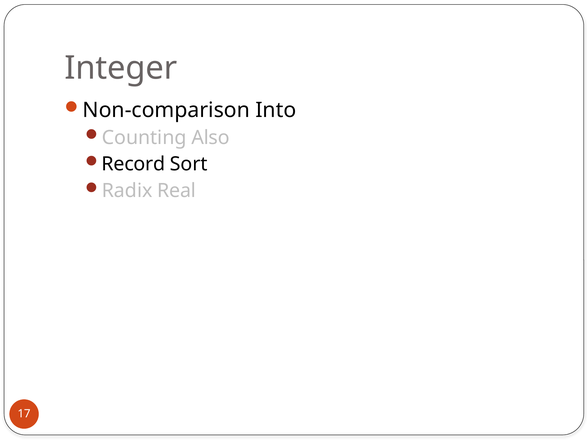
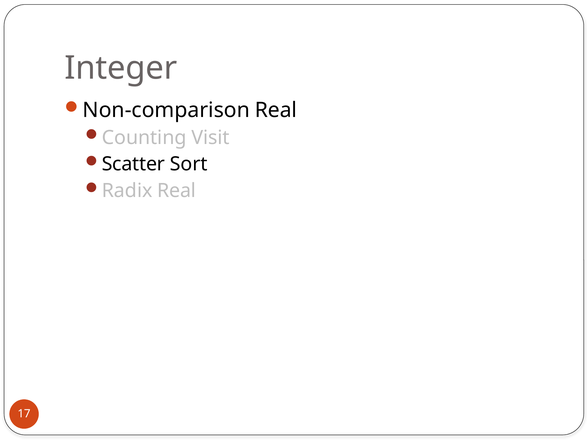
Non-comparison Into: Into -> Real
Also: Also -> Visit
Record: Record -> Scatter
